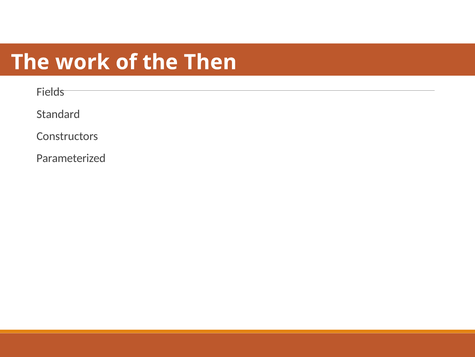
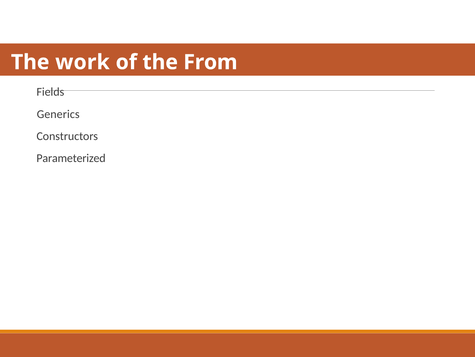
Then: Then -> From
Standard: Standard -> Generics
